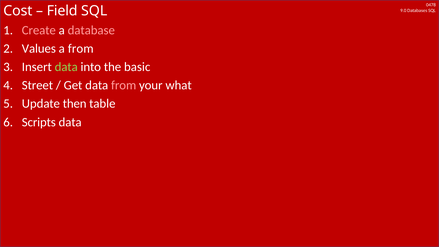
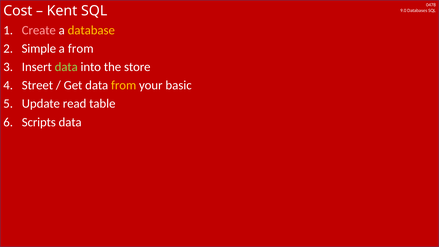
Field: Field -> Kent
database colour: pink -> yellow
Values: Values -> Simple
basic: basic -> store
from at (124, 85) colour: pink -> yellow
what: what -> basic
then: then -> read
